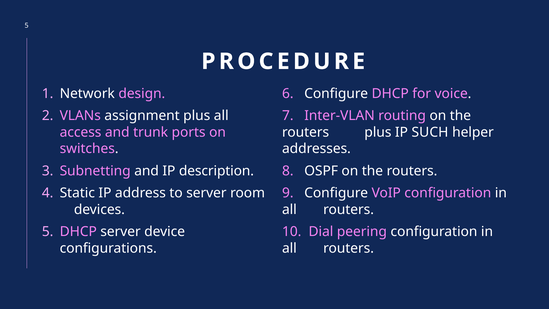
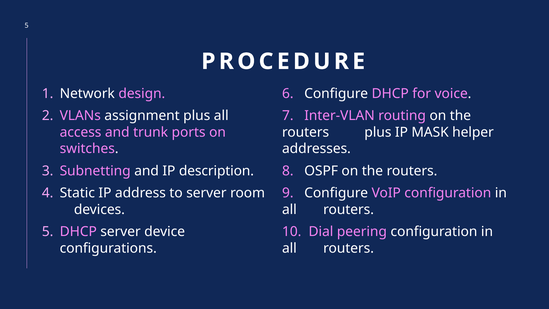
SUCH: SUCH -> MASK
